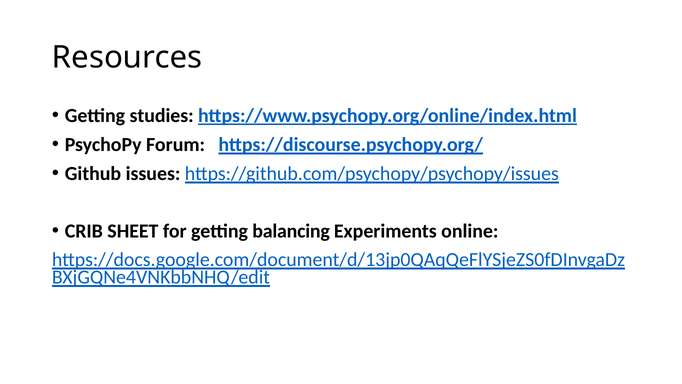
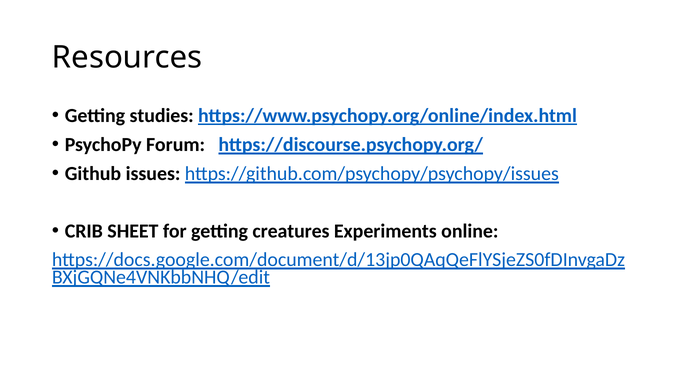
balancing: balancing -> creatures
